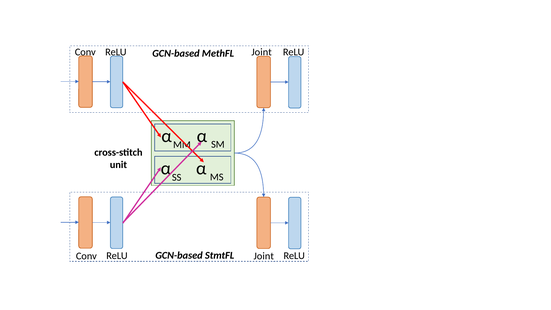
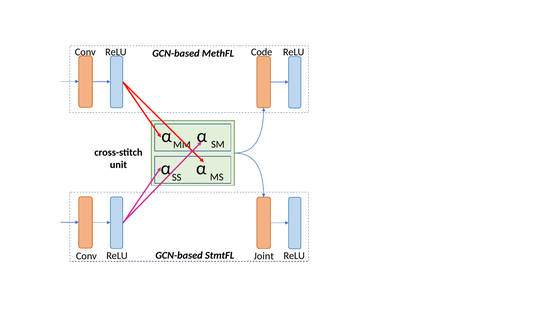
Joint at (262, 52): Joint -> Code
